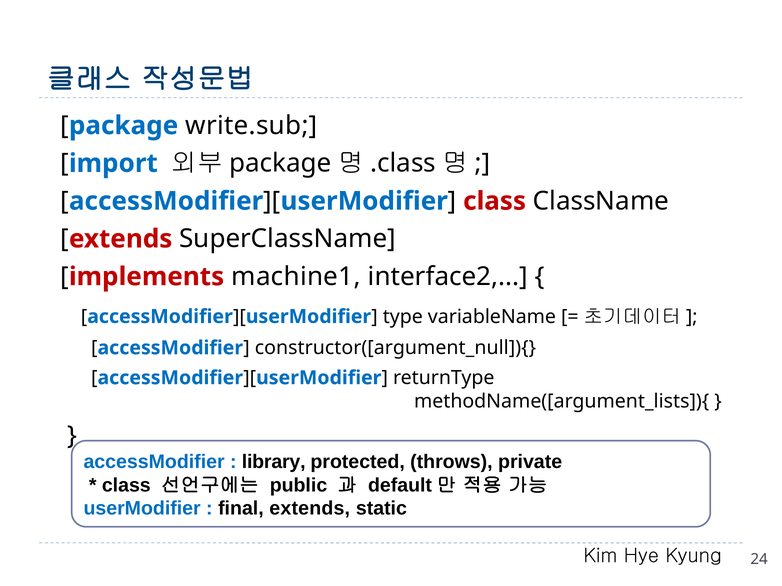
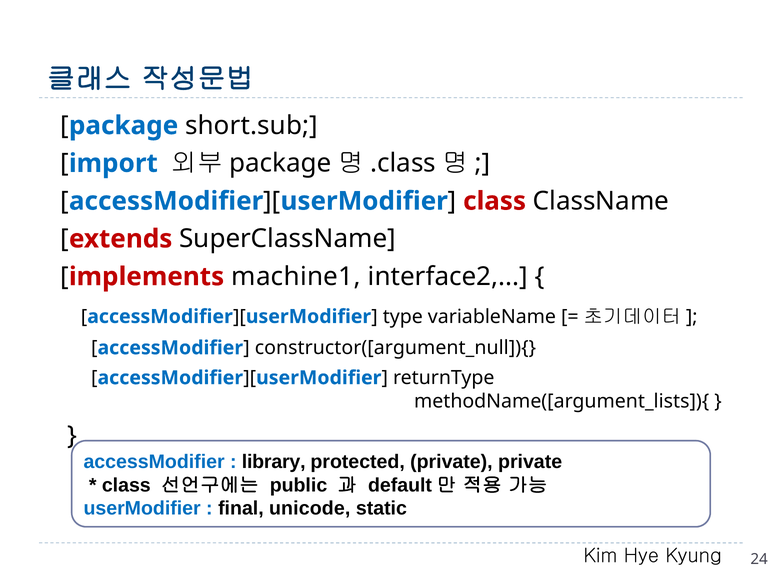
write.sub: write.sub -> short.sub
protected throws: throws -> private
final extends: extends -> unicode
